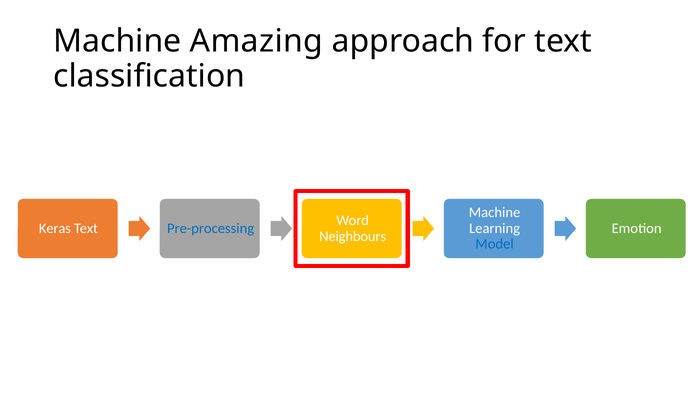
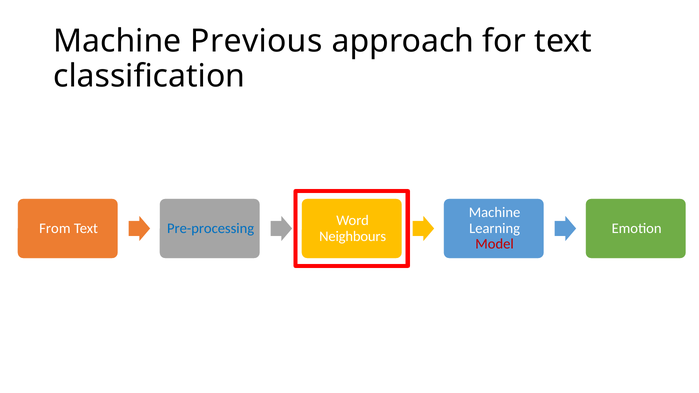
Amazing: Amazing -> Previous
Keras: Keras -> From
Model colour: blue -> red
